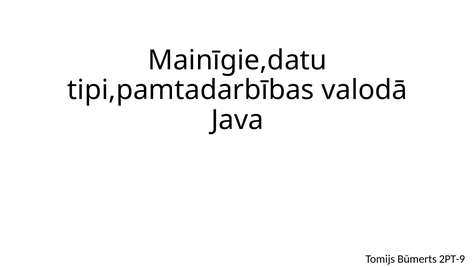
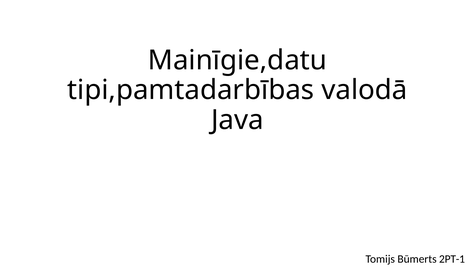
2PT-9: 2PT-9 -> 2PT-1
